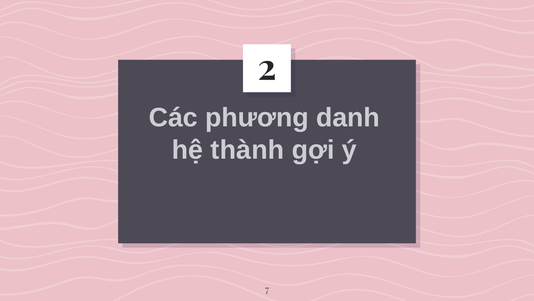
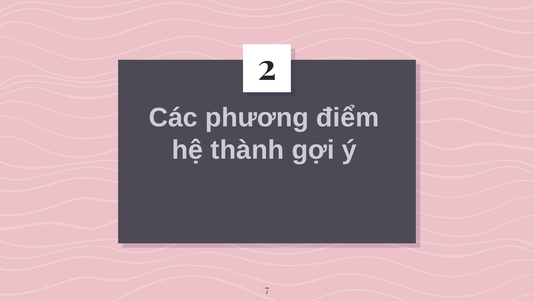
danh: danh -> điểm
